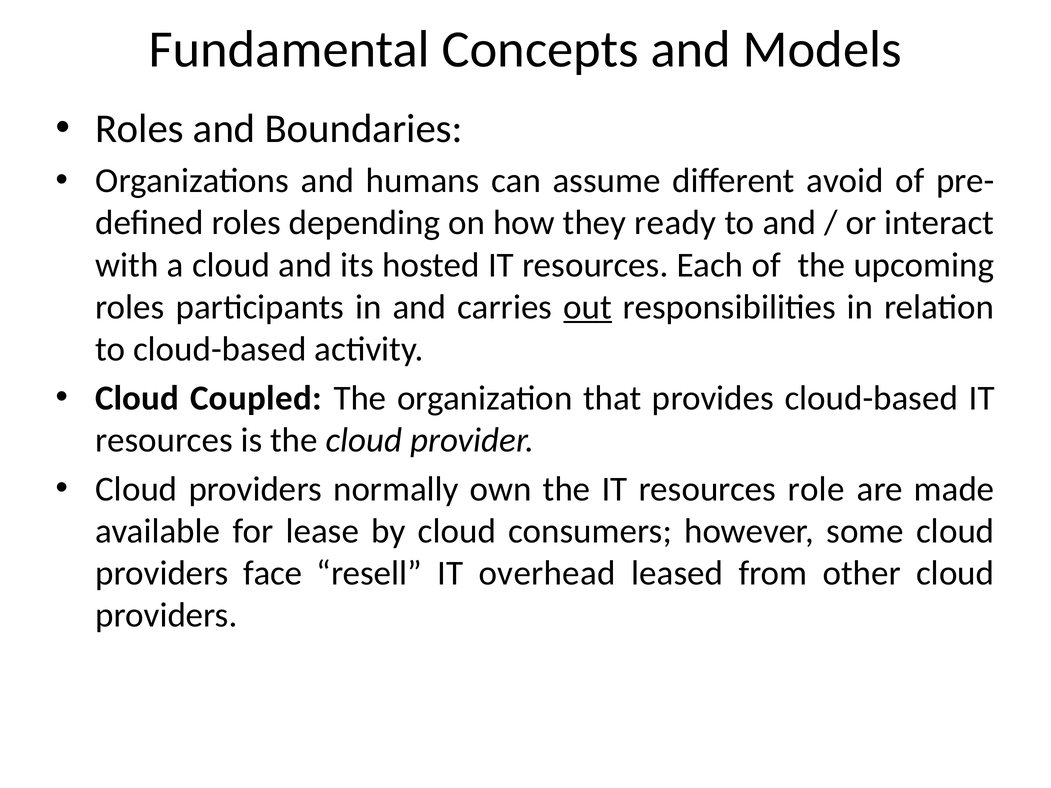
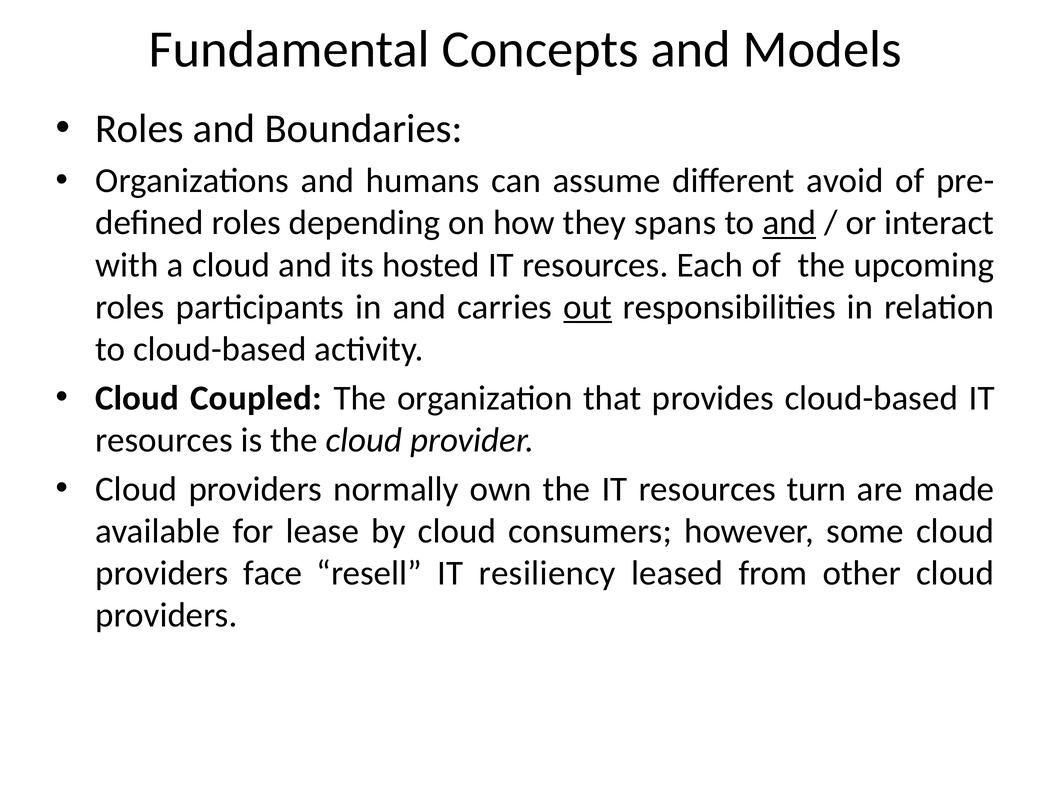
ready: ready -> spans
and at (789, 223) underline: none -> present
role: role -> turn
overhead: overhead -> resiliency
